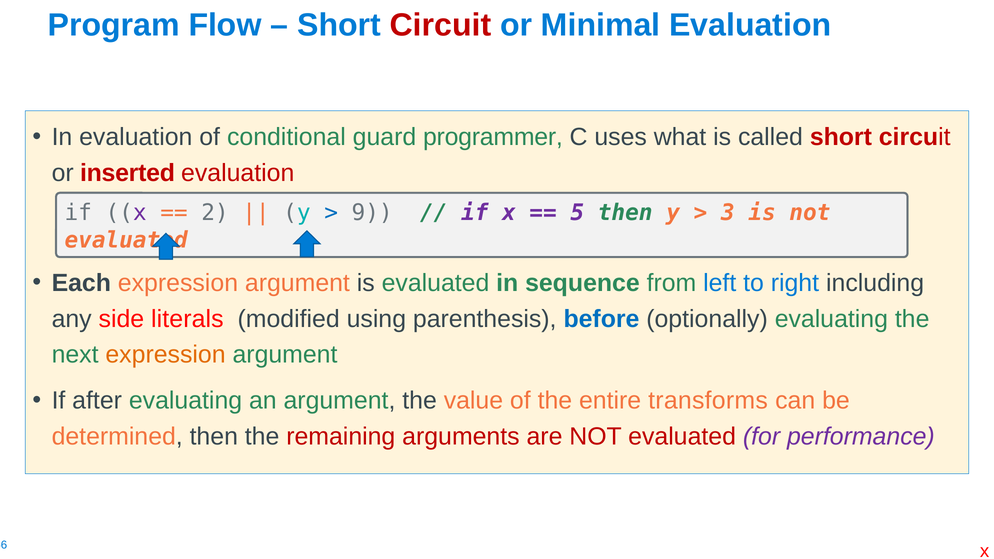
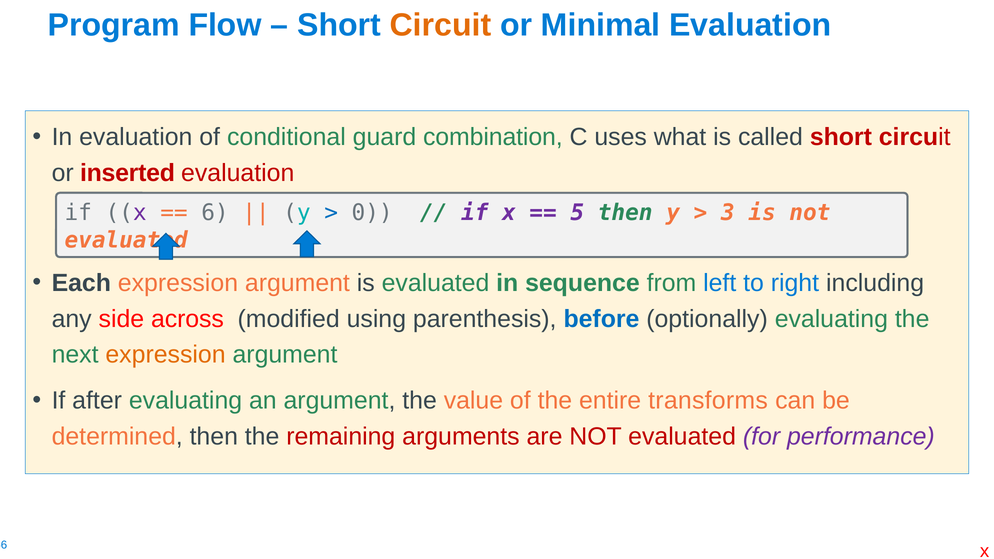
Circuit at (440, 25) colour: red -> orange
programmer: programmer -> combination
2: 2 -> 6
9: 9 -> 0
literals: literals -> across
